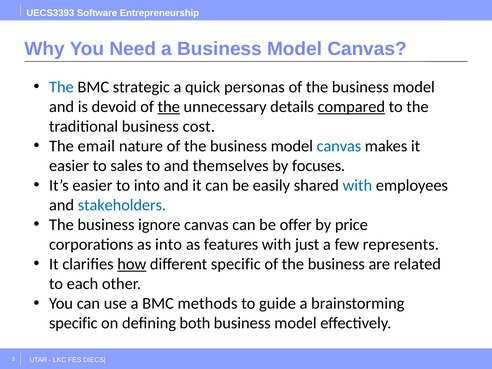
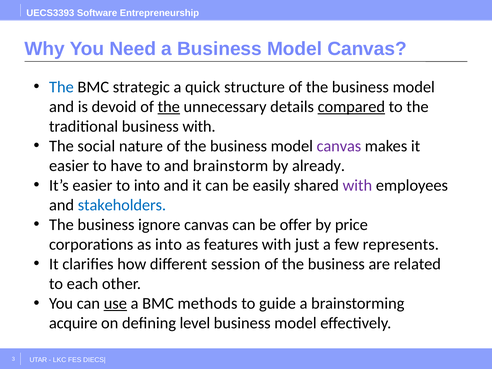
personas: personas -> structure
business cost: cost -> with
email: email -> social
canvas at (339, 146) colour: blue -> purple
sales: sales -> have
themselves: themselves -> brainstorm
focuses: focuses -> already
with at (357, 185) colour: blue -> purple
how underline: present -> none
different specific: specific -> session
use underline: none -> present
specific at (73, 323): specific -> acquire
both: both -> level
